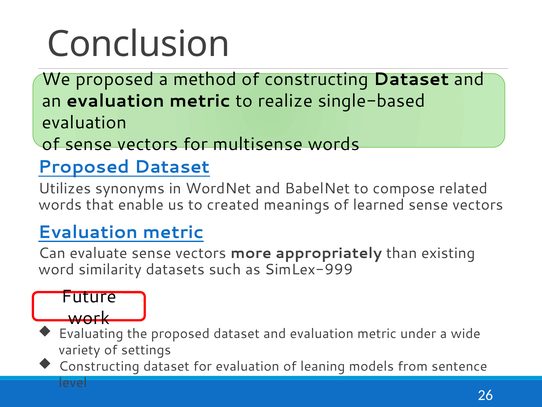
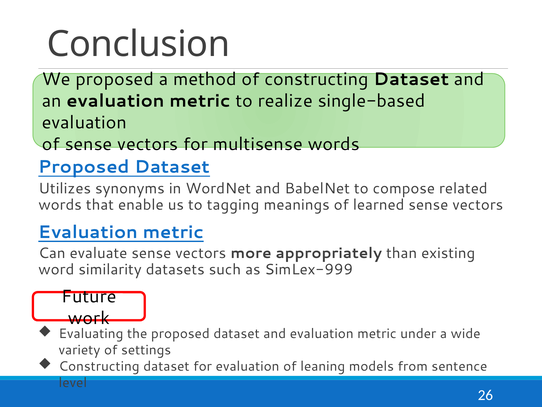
created: created -> tagging
